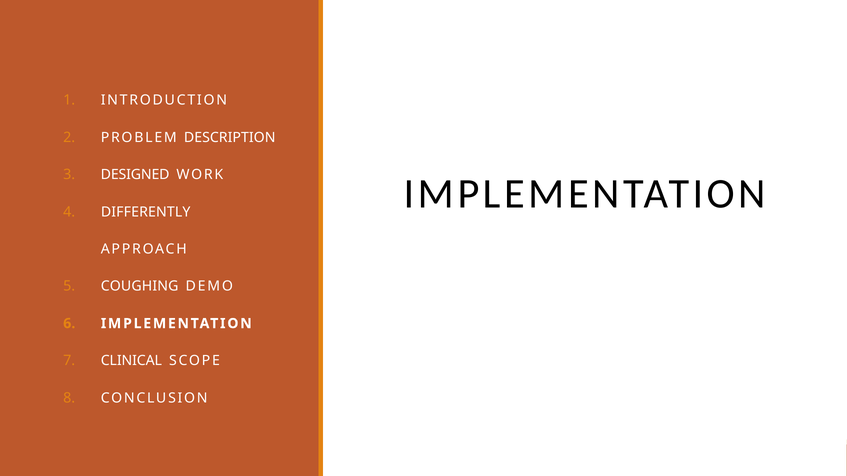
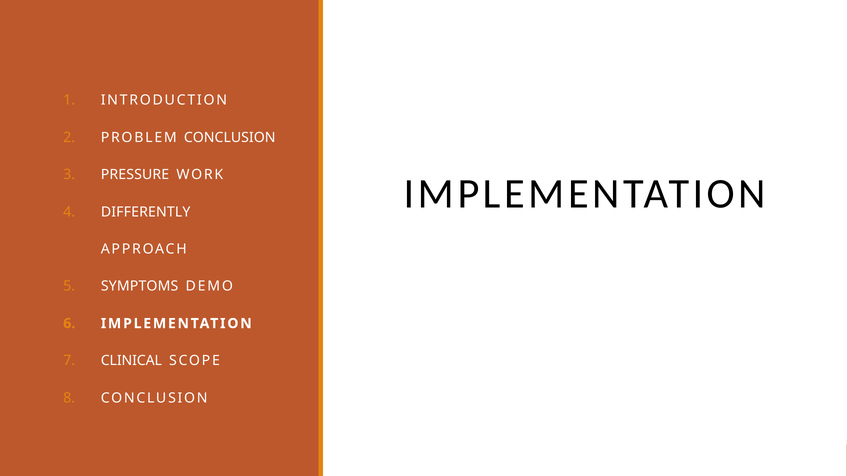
PROBLEM DESCRIPTION: DESCRIPTION -> CONCLUSION
DESIGNED: DESIGNED -> PRESSURE
COUGHING: COUGHING -> SYMPTOMS
